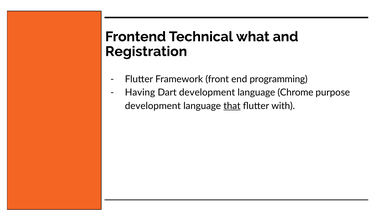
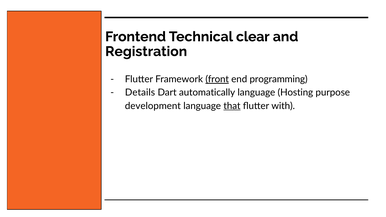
what: what -> clear
front underline: none -> present
Having: Having -> Details
Dart development: development -> automatically
Chrome: Chrome -> Hosting
